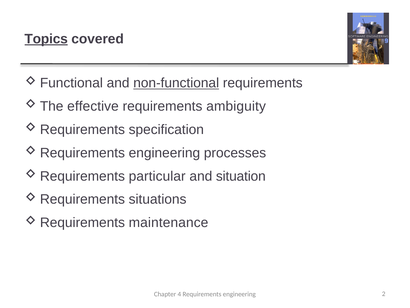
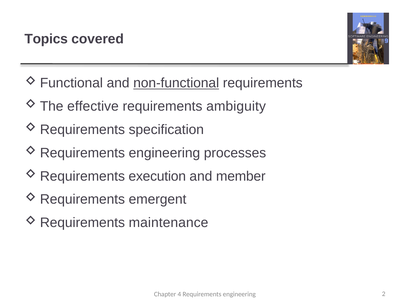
Topics underline: present -> none
particular: particular -> execution
situation: situation -> member
situations: situations -> emergent
